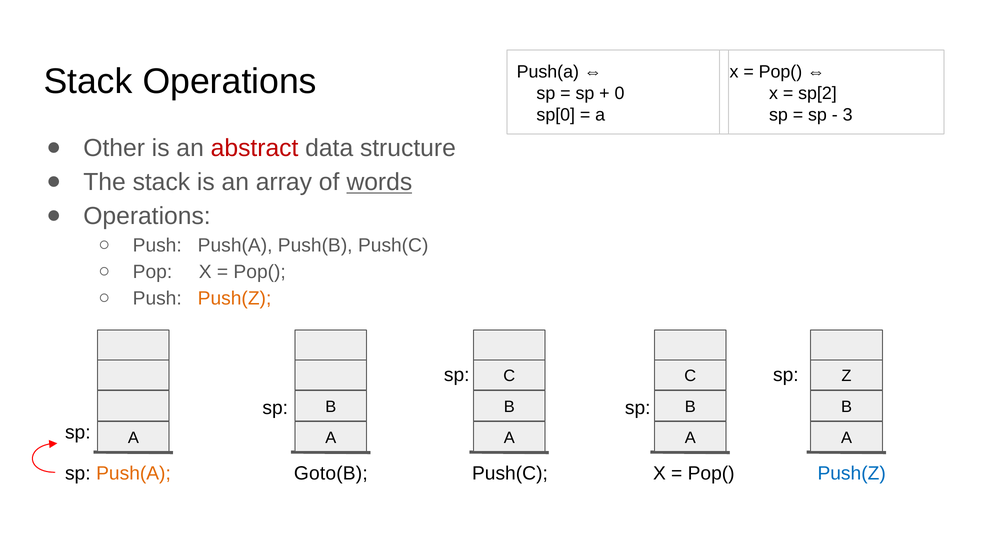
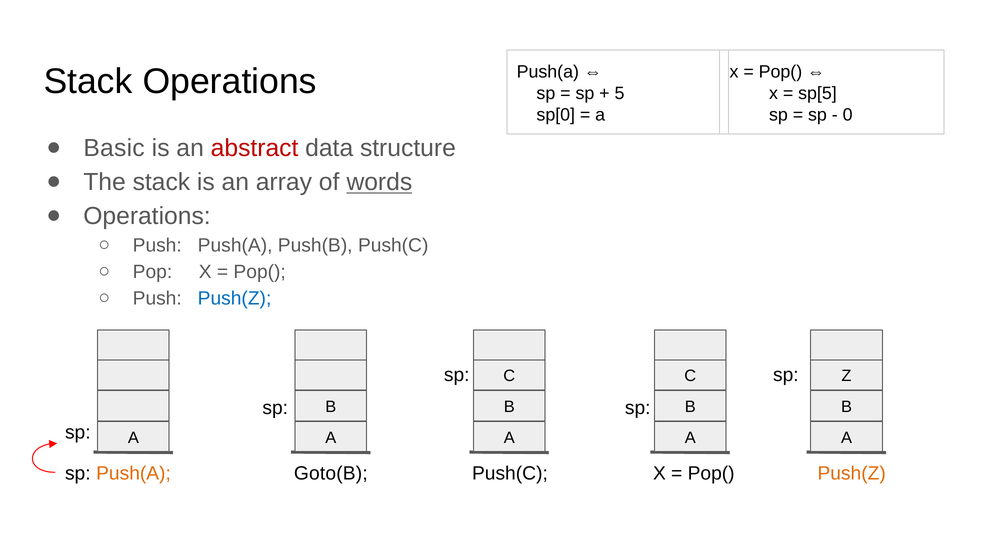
0: 0 -> 5
sp[2: sp[2 -> sp[5
3: 3 -> 0
Other: Other -> Basic
Push(Z at (235, 299) colour: orange -> blue
Push(Z at (852, 474) colour: blue -> orange
